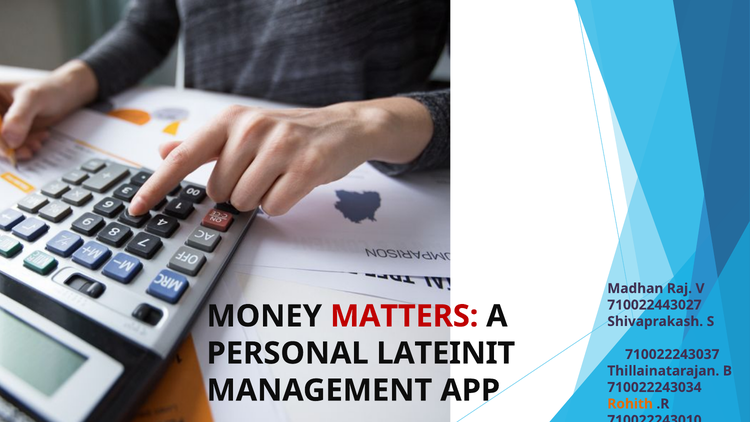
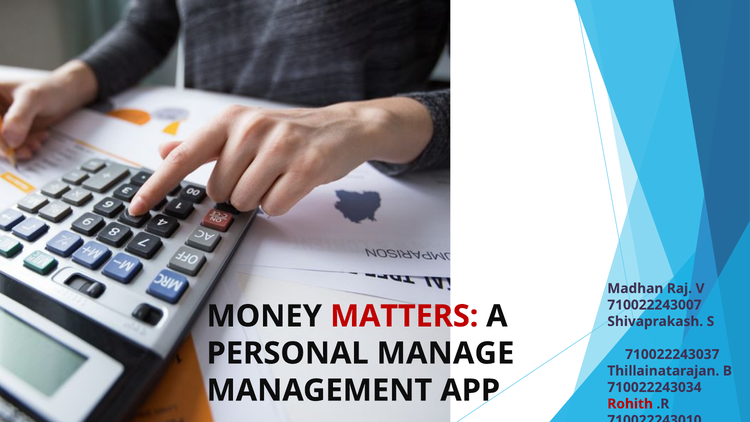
710022443027: 710022443027 -> 710022243007
LATEINIT: LATEINIT -> MANAGE
Rohith colour: orange -> red
